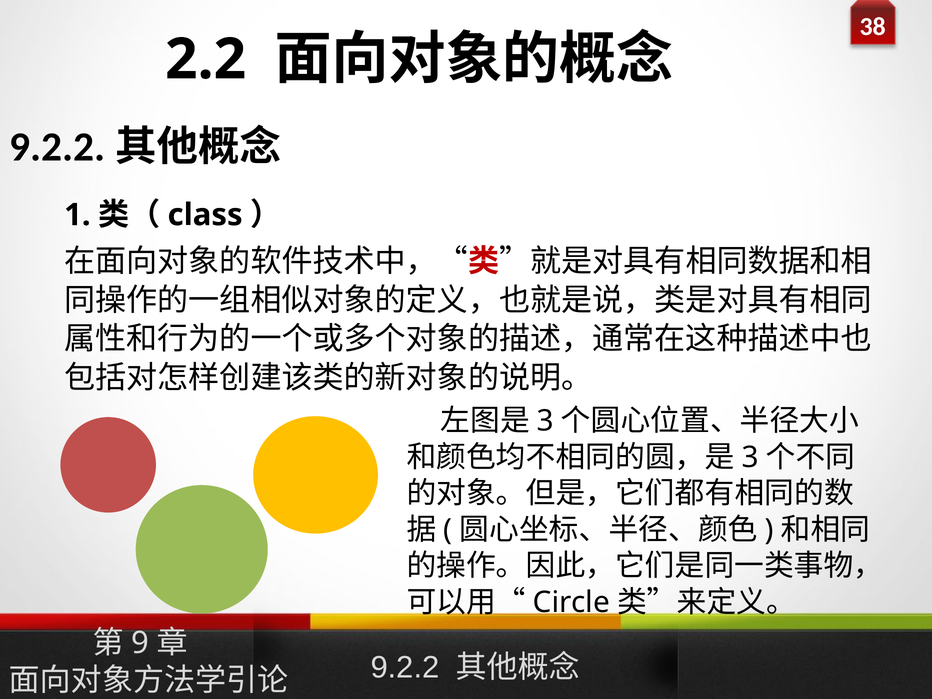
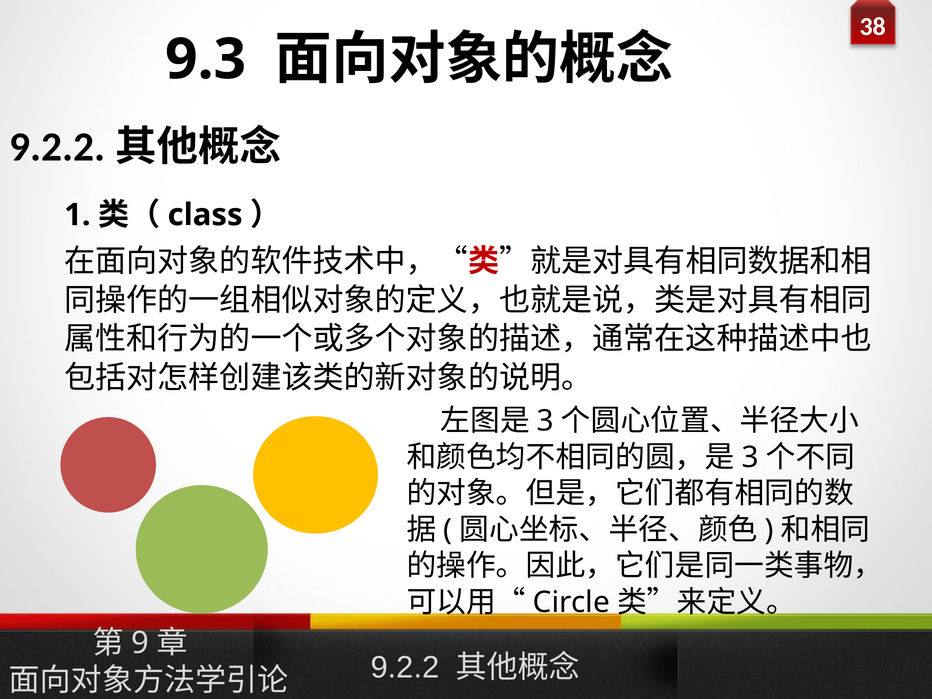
2.2: 2.2 -> 9.3
